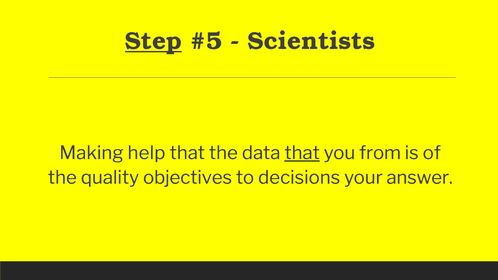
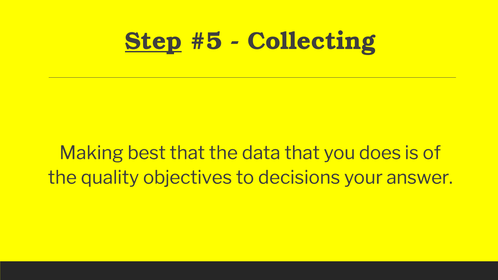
Scientists: Scientists -> Collecting
help: help -> best
that at (302, 153) underline: present -> none
from: from -> does
